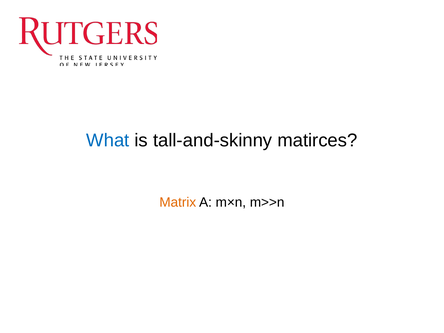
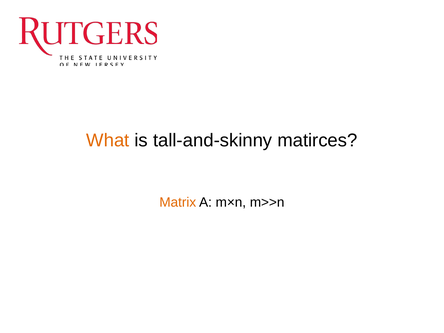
What colour: blue -> orange
